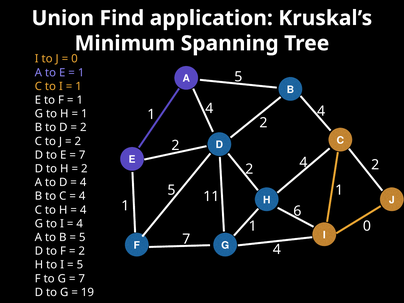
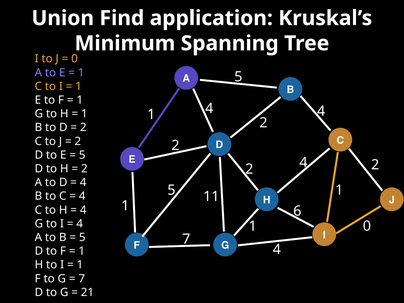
7 at (82, 155): 7 -> 5
2 at (82, 251): 2 -> 1
5 at (80, 265): 5 -> 1
19: 19 -> 21
